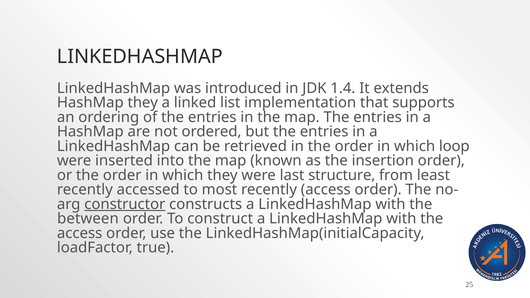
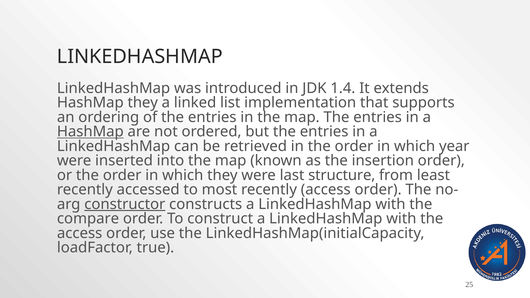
HashMap at (90, 132) underline: none -> present
loop: loop -> year
between: between -> compare
